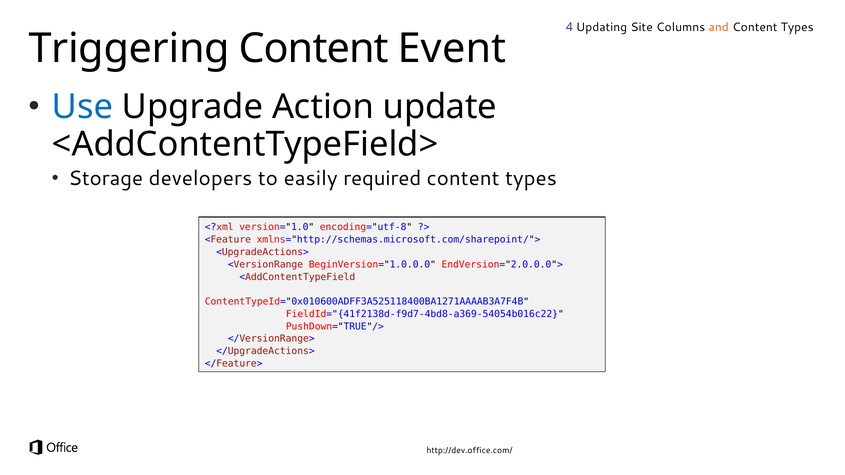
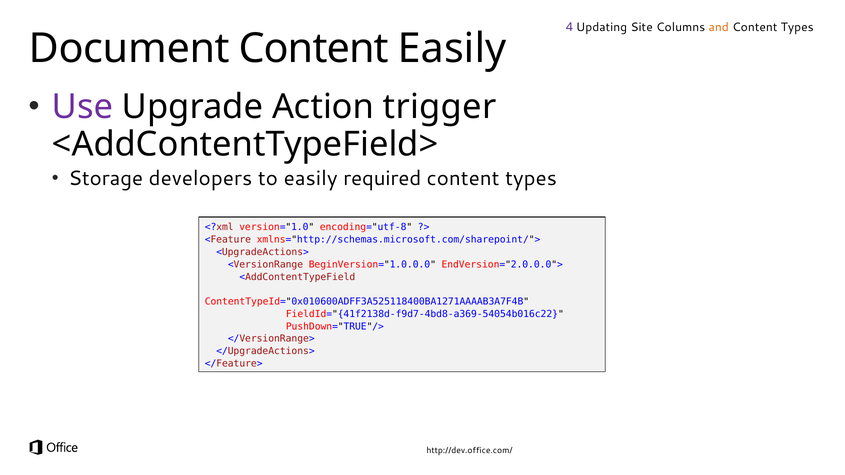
Triggering: Triggering -> Document
Content Event: Event -> Easily
Use colour: blue -> purple
update: update -> trigger
